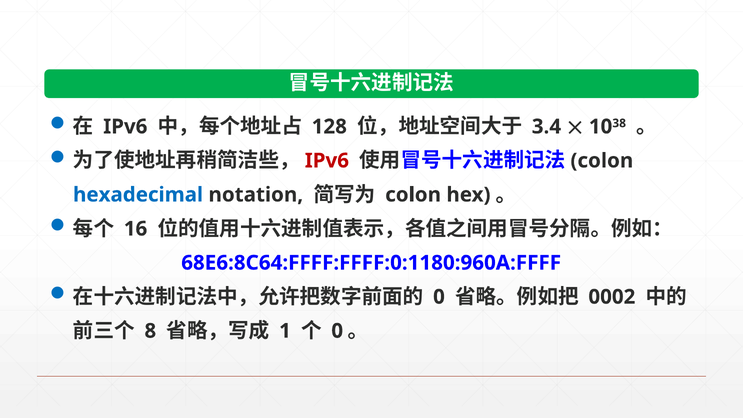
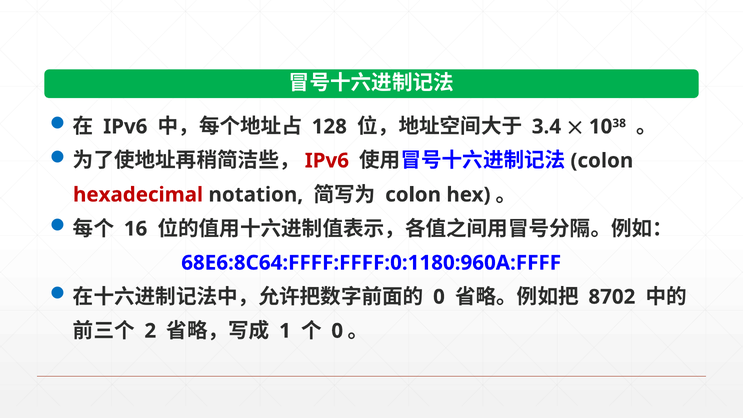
hexadecimal colour: blue -> red
0002: 0002 -> 8702
8: 8 -> 2
